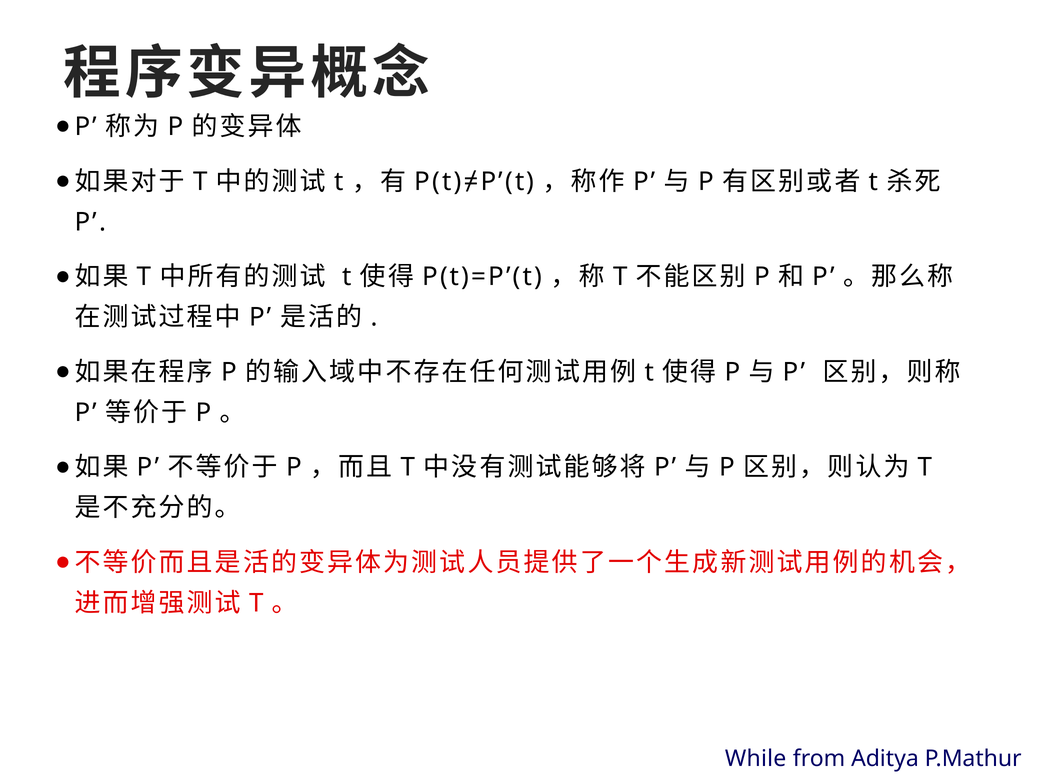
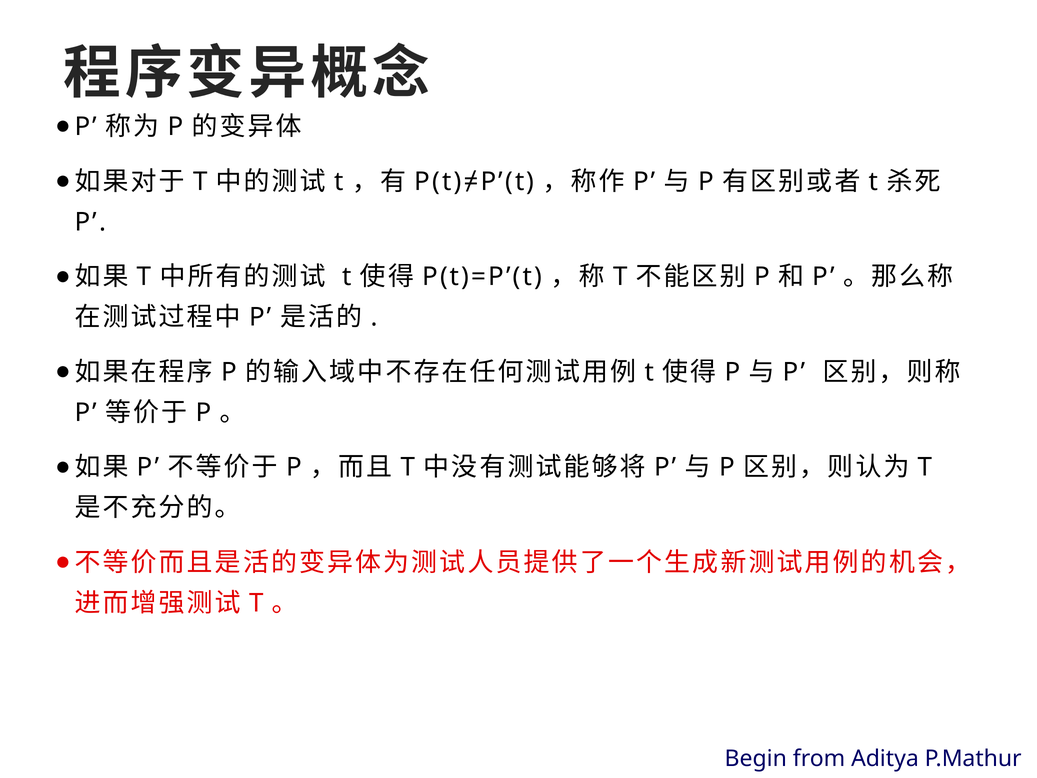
While: While -> Begin
